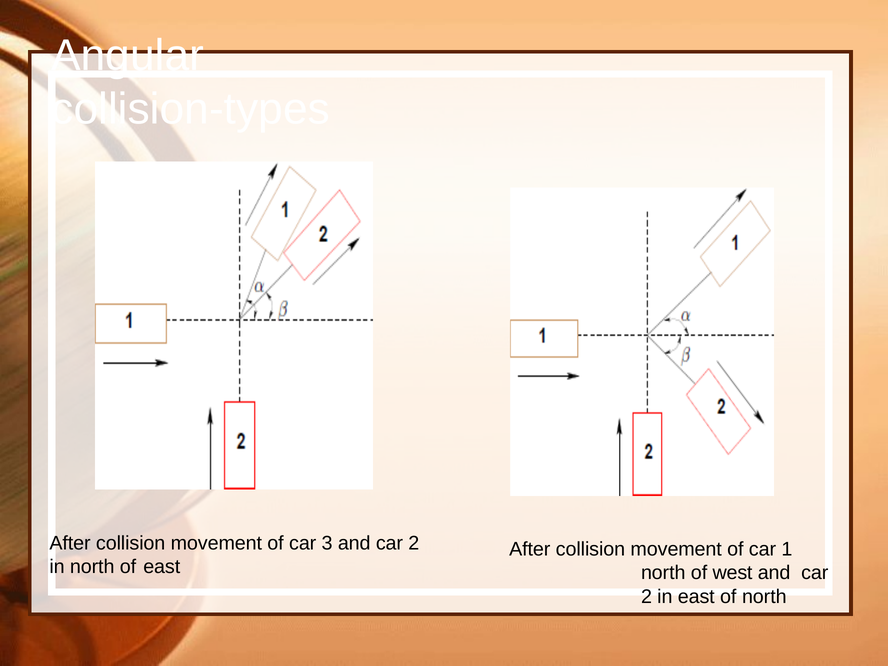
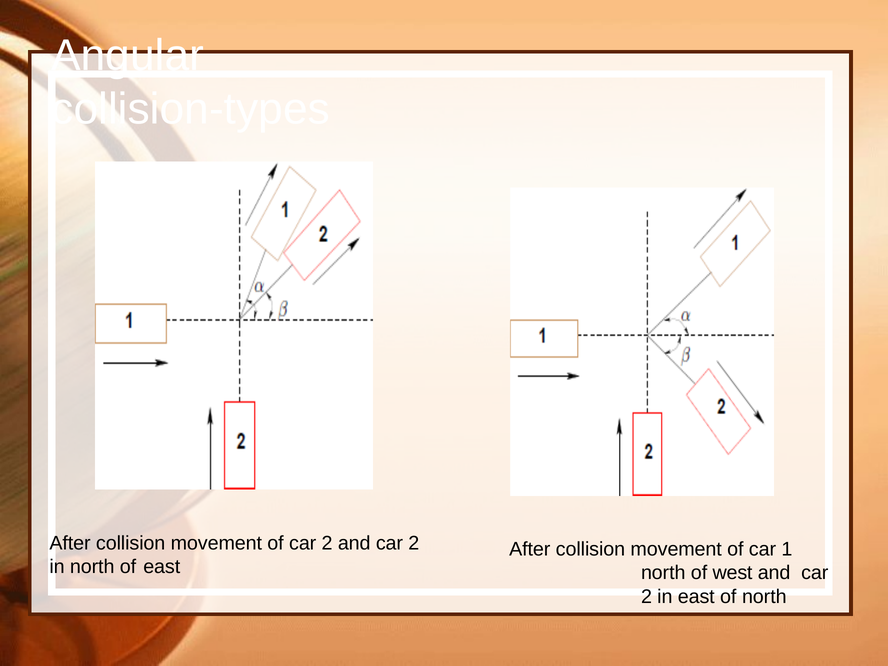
of car 3: 3 -> 2
